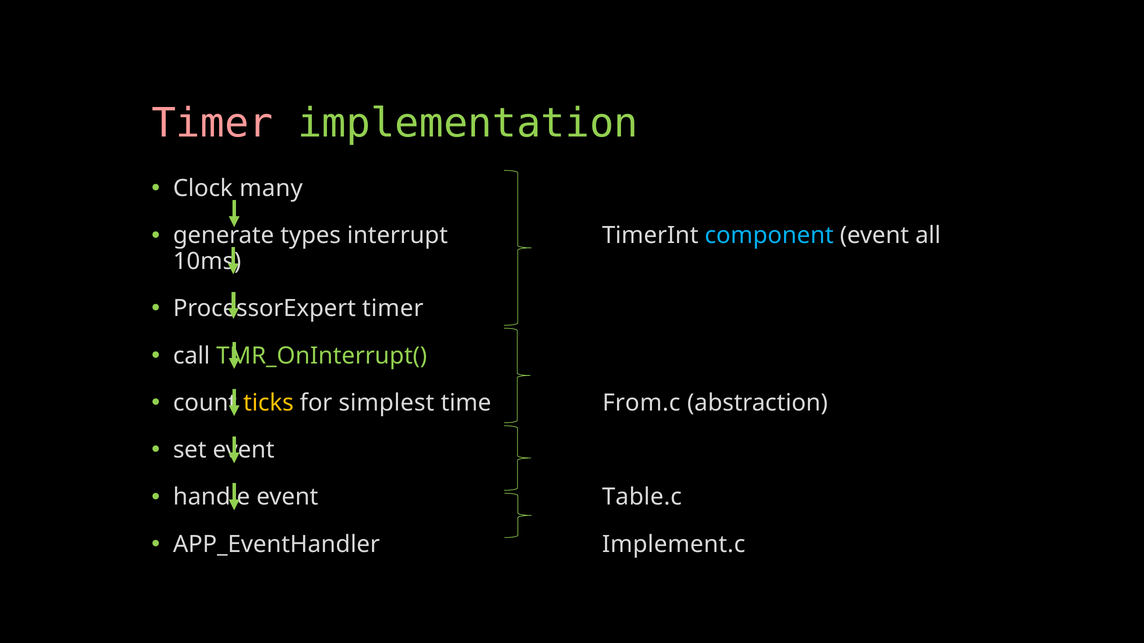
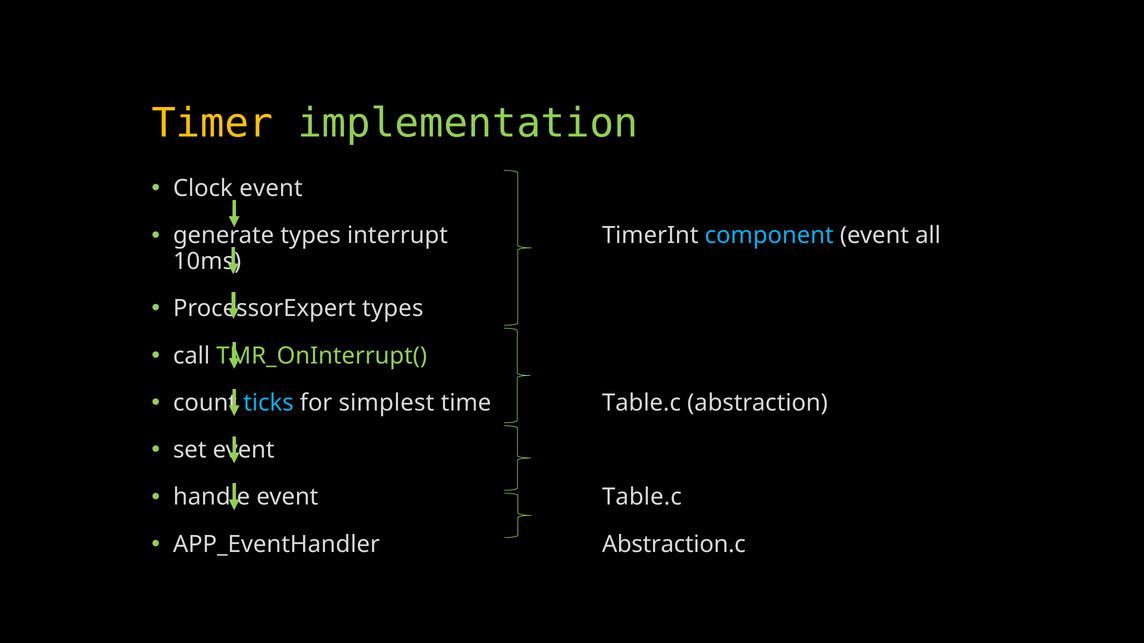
Timer at (212, 124) colour: pink -> yellow
Clock many: many -> event
ProcessorExpert timer: timer -> types
ticks colour: yellow -> light blue
time From.c: From.c -> Table.c
Implement.c: Implement.c -> Abstraction.c
